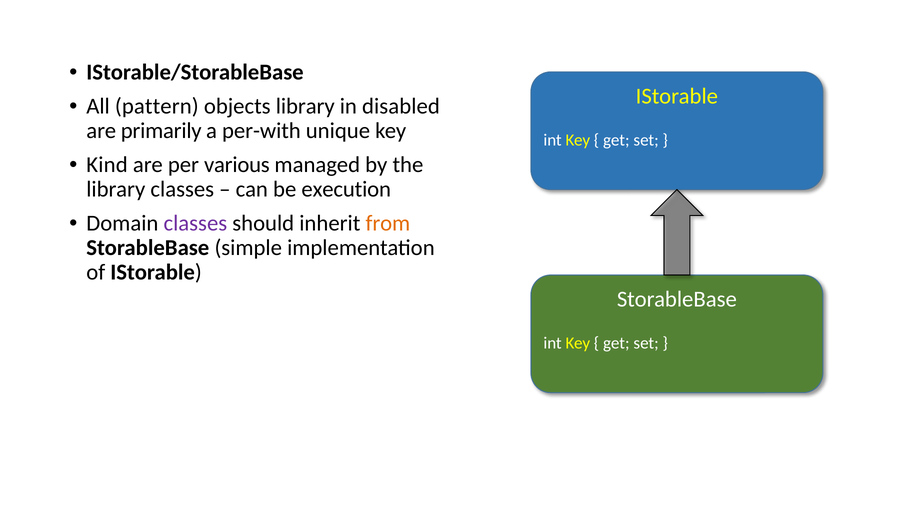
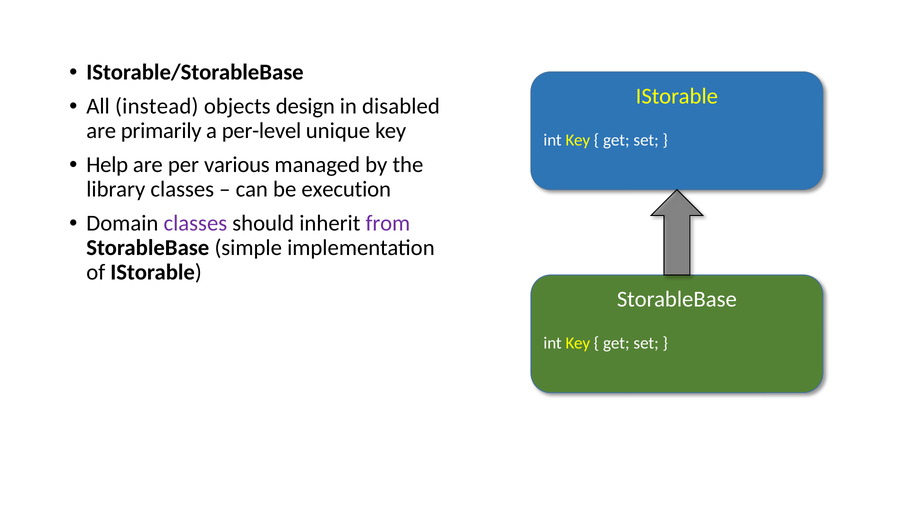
pattern: pattern -> instead
objects library: library -> design
per-with: per-with -> per-level
Kind: Kind -> Help
from colour: orange -> purple
